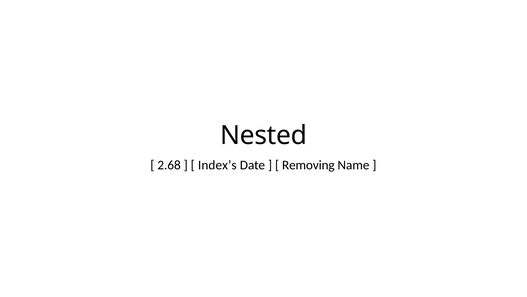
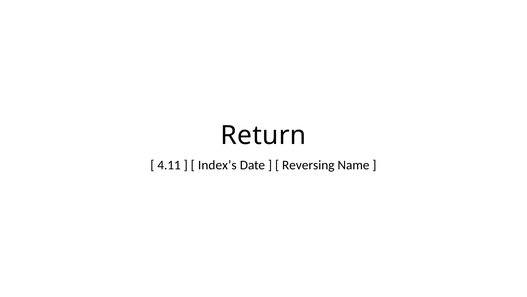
Nested: Nested -> Return
2.68: 2.68 -> 4.11
Removing: Removing -> Reversing
